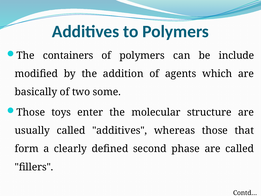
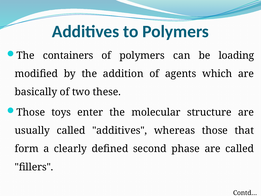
include: include -> loading
some: some -> these
